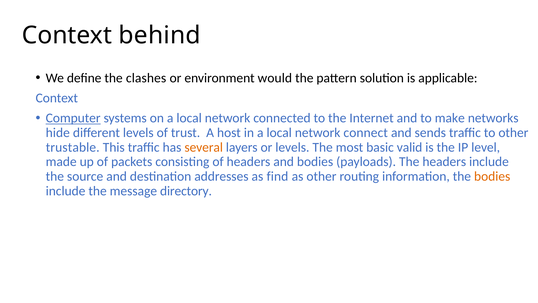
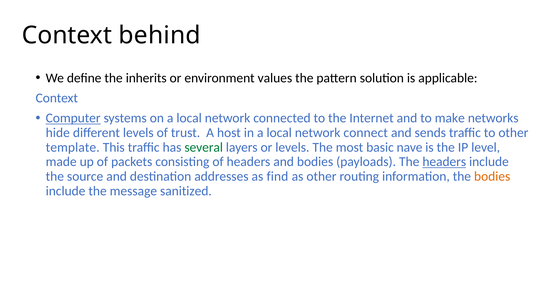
clashes: clashes -> inherits
would: would -> values
trustable: trustable -> template
several colour: orange -> green
valid: valid -> nave
headers at (444, 162) underline: none -> present
directory: directory -> sanitized
